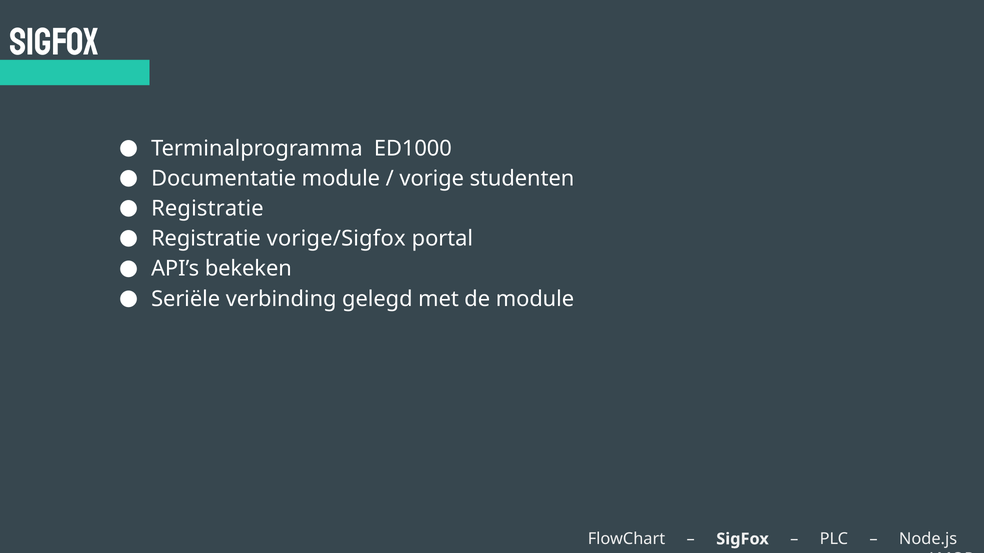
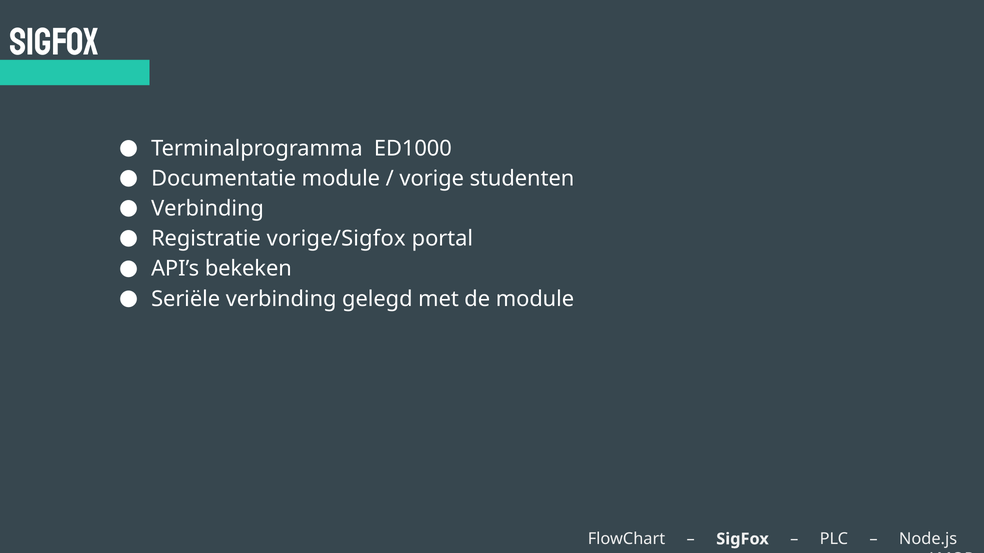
Registratie at (207, 209): Registratie -> Verbinding
